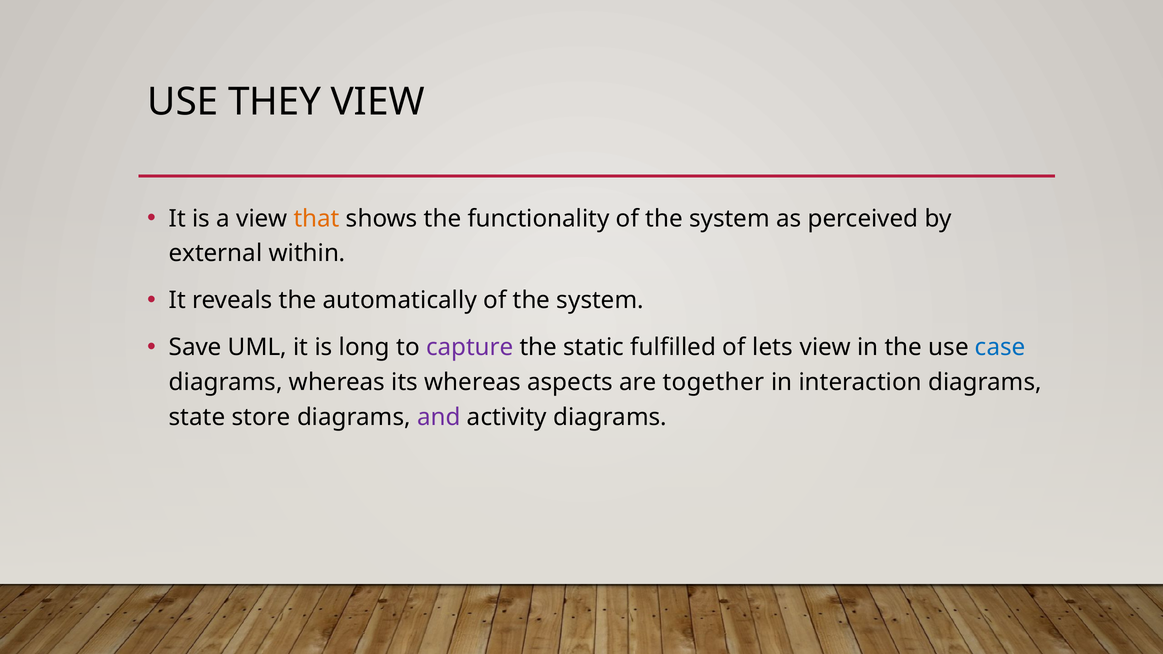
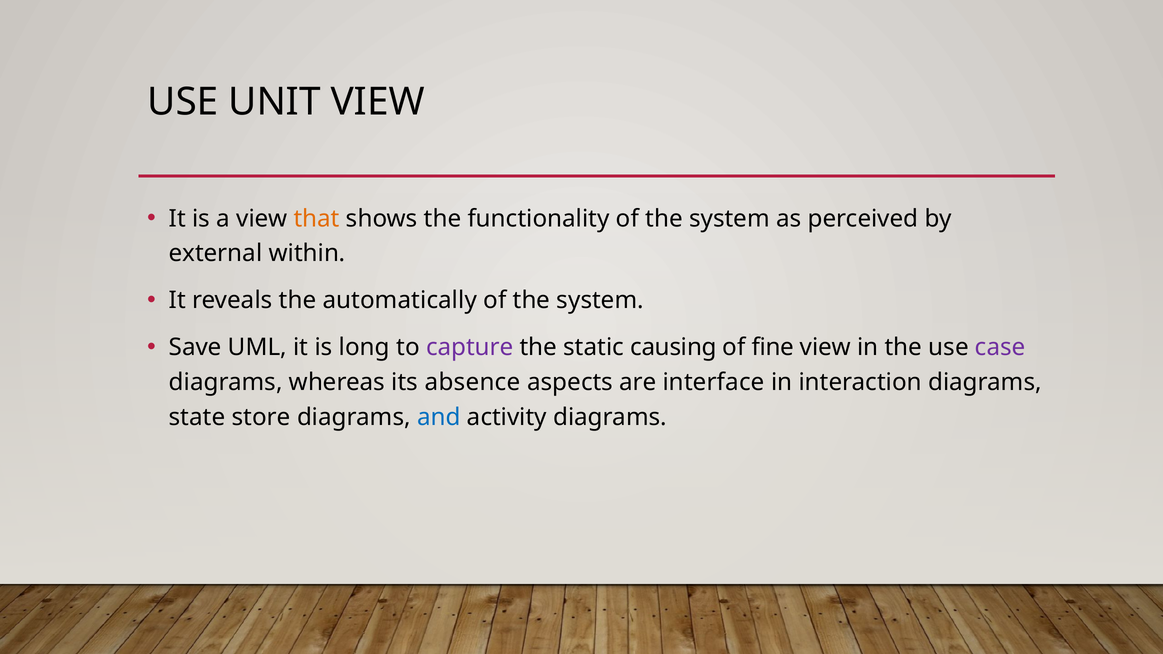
THEY: THEY -> UNIT
fulfilled: fulfilled -> causing
lets: lets -> fine
case colour: blue -> purple
its whereas: whereas -> absence
together: together -> interface
and colour: purple -> blue
